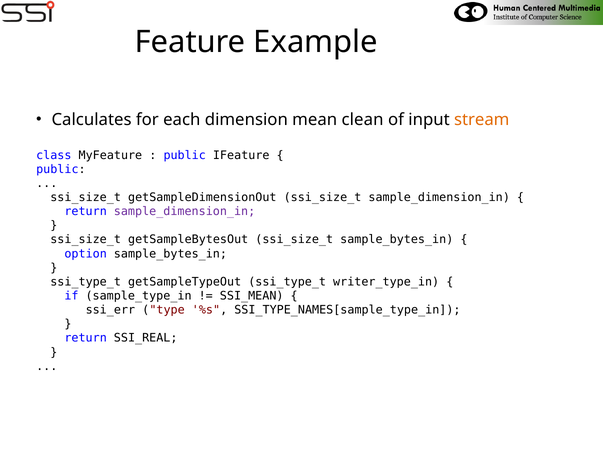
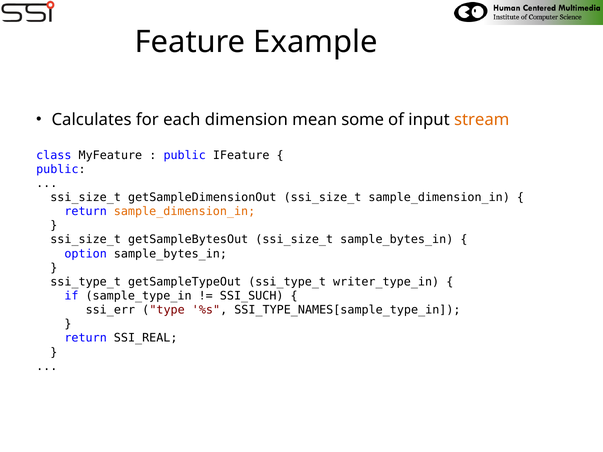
clean: clean -> some
sample_dimension_in at (185, 212) colour: purple -> orange
SSI_MEAN: SSI_MEAN -> SSI_SUCH
